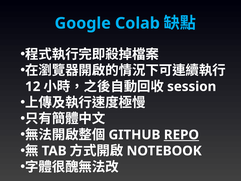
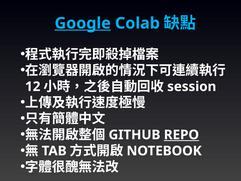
Google underline: none -> present
